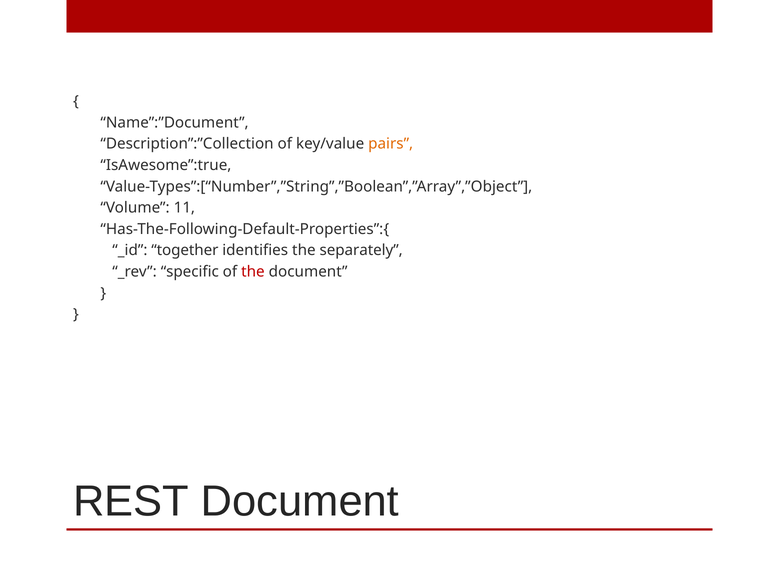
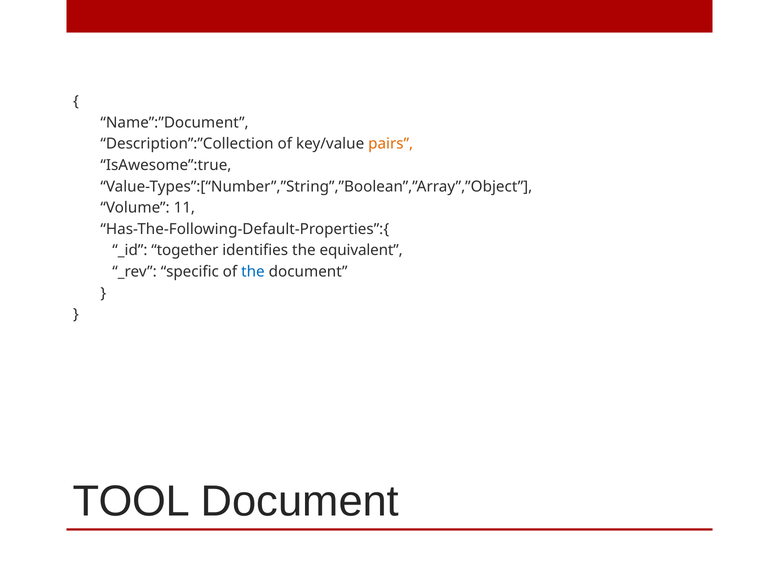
separately: separately -> equivalent
the at (253, 272) colour: red -> blue
REST: REST -> TOOL
